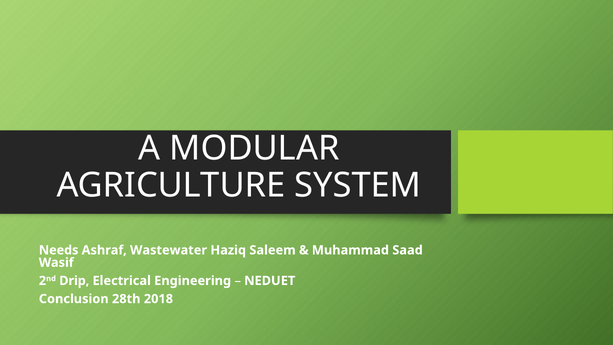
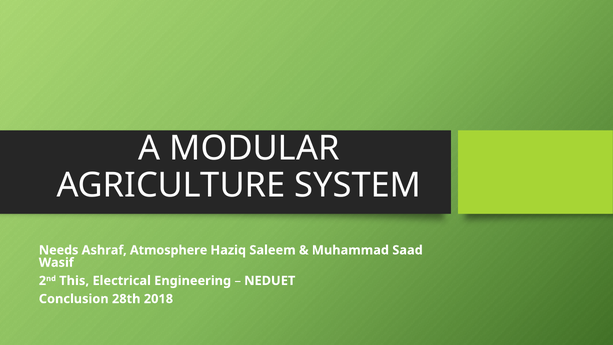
Wastewater: Wastewater -> Atmosphere
Drip: Drip -> This
